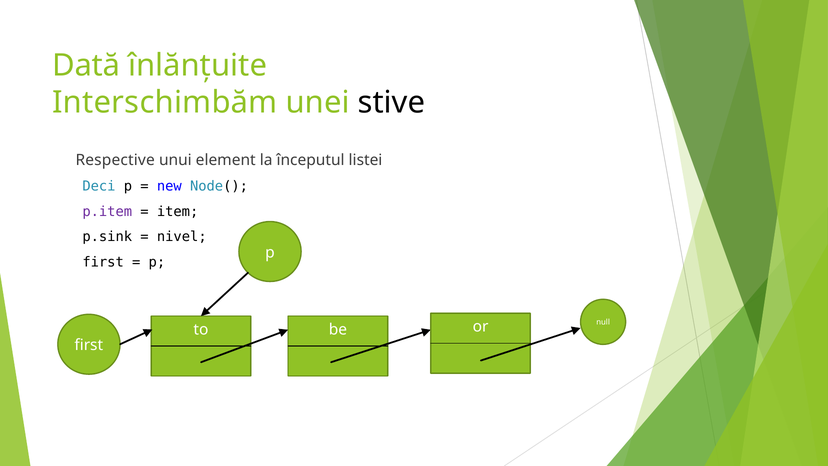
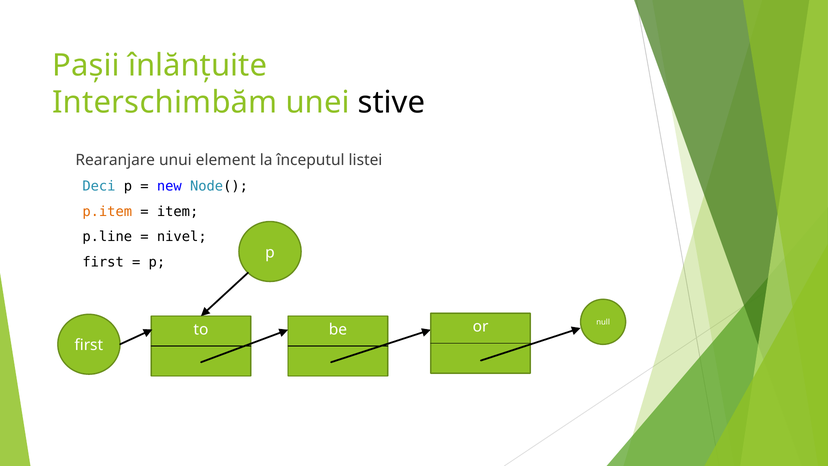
Dată: Dată -> Pașii
Respective: Respective -> Rearanjare
p.item colour: purple -> orange
p.sink: p.sink -> p.line
